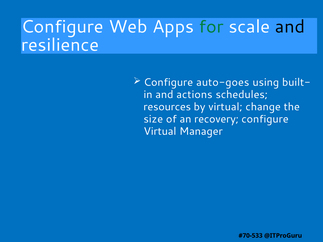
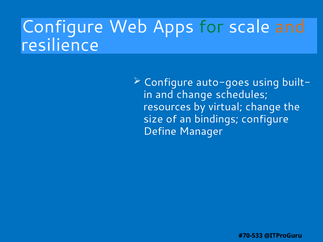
and at (290, 27) colour: black -> orange
and actions: actions -> change
recovery: recovery -> bindings
Virtual at (160, 132): Virtual -> Define
